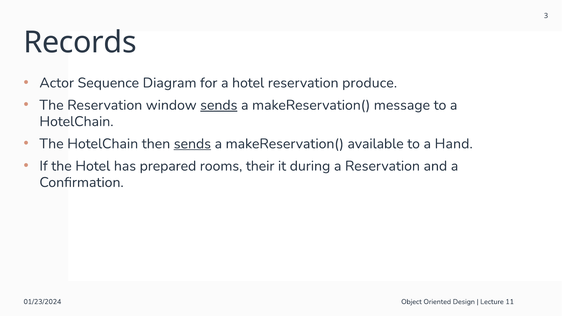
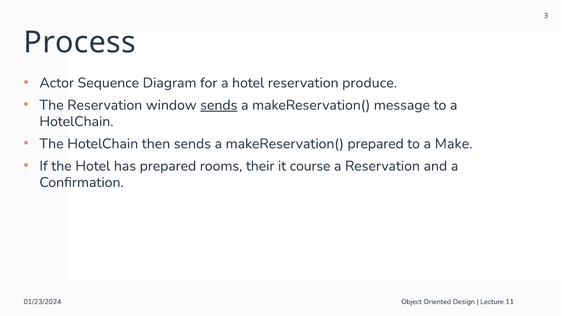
Records: Records -> Process
sends at (192, 144) underline: present -> none
makeReservation( available: available -> prepared
Hand: Hand -> Make
during: during -> course
